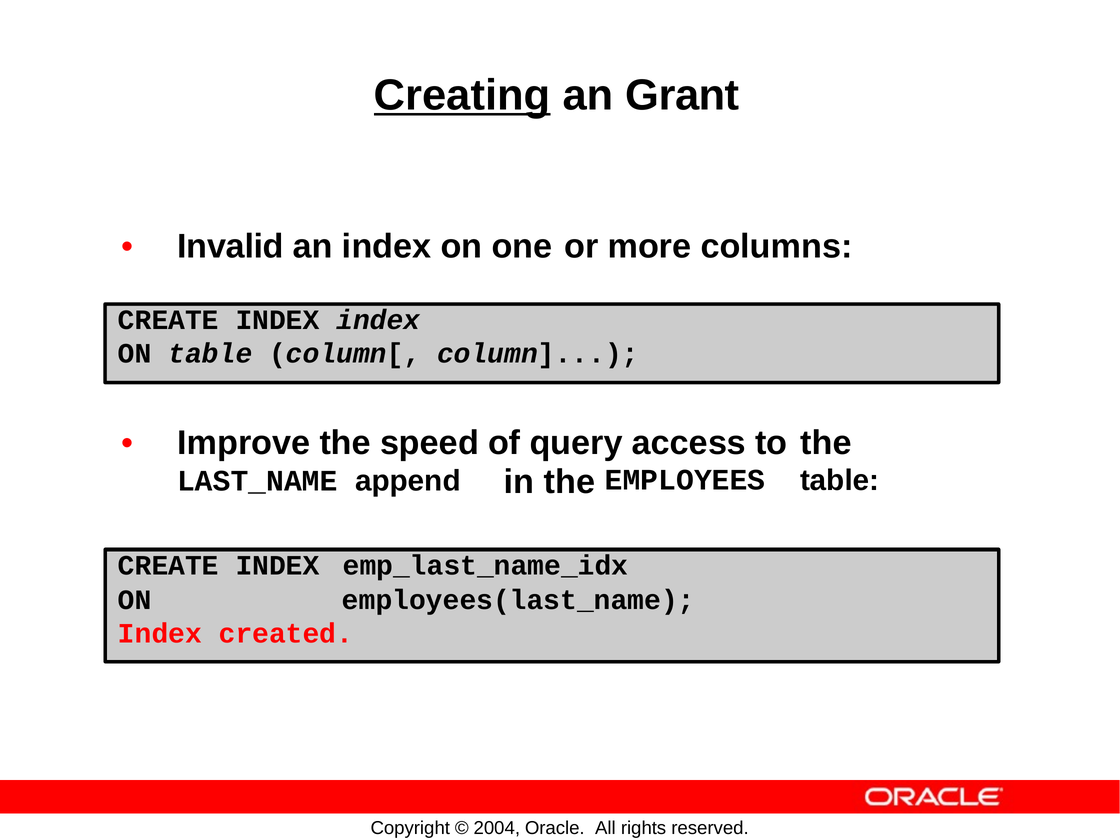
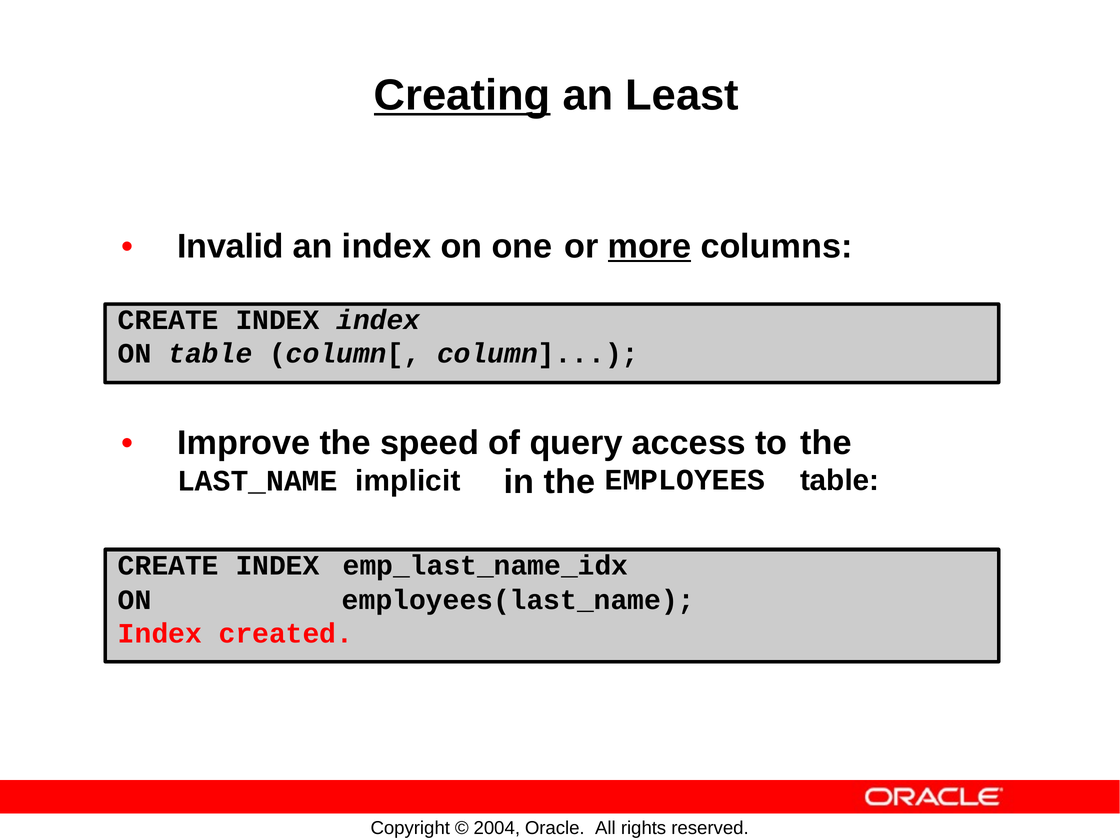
Grant: Grant -> Least
more underline: none -> present
append: append -> implicit
